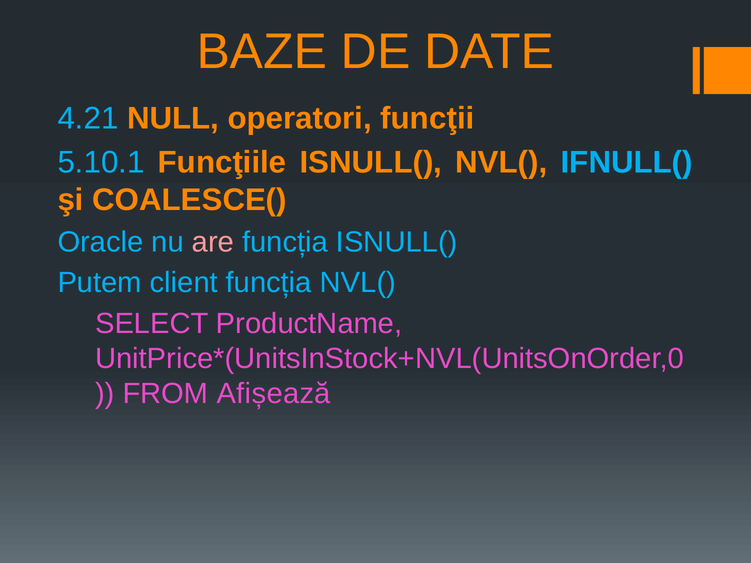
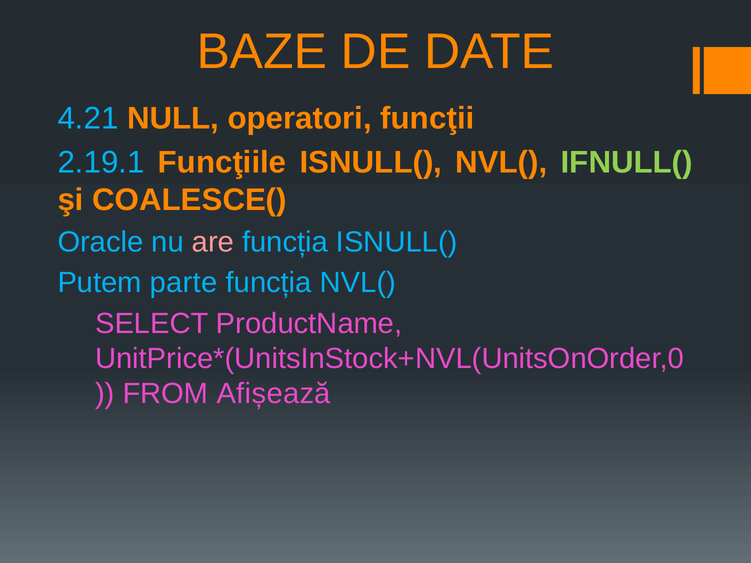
5.10.1: 5.10.1 -> 2.19.1
IFNULL( colour: light blue -> light green
client: client -> parte
